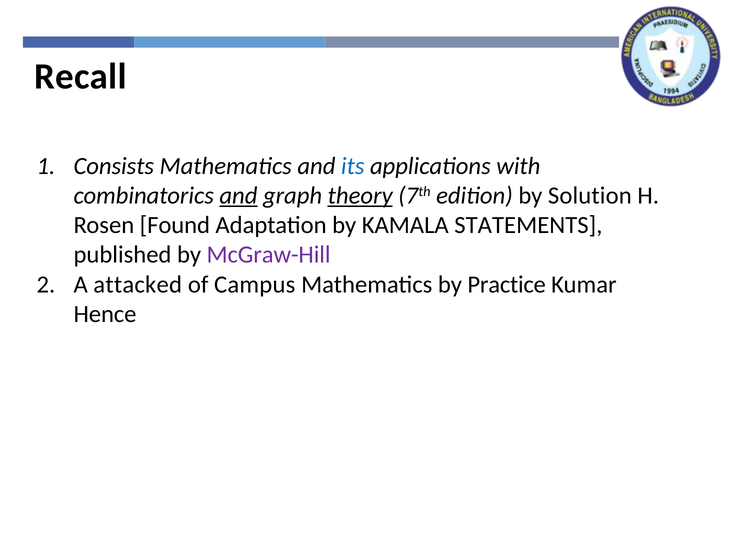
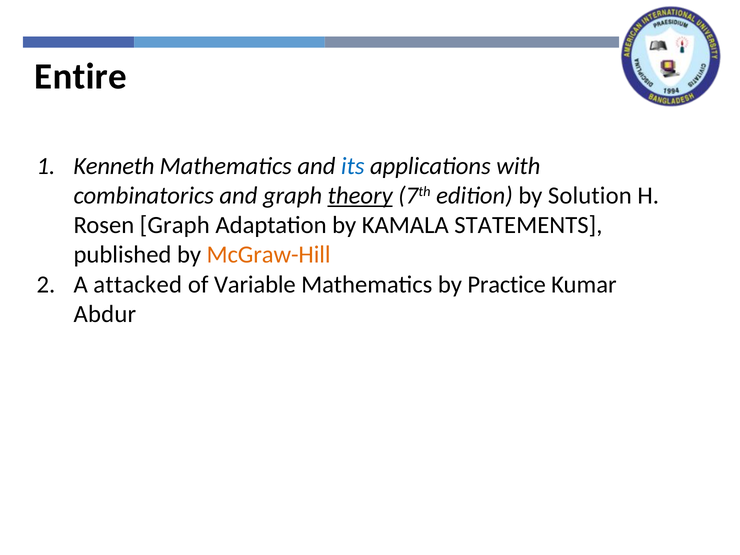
Recall: Recall -> Entire
Consists: Consists -> Kenneth
and at (238, 196) underline: present -> none
Rosen Found: Found -> Graph
McGraw-Hill colour: purple -> orange
Campus: Campus -> Variable
Hence: Hence -> Abdur
